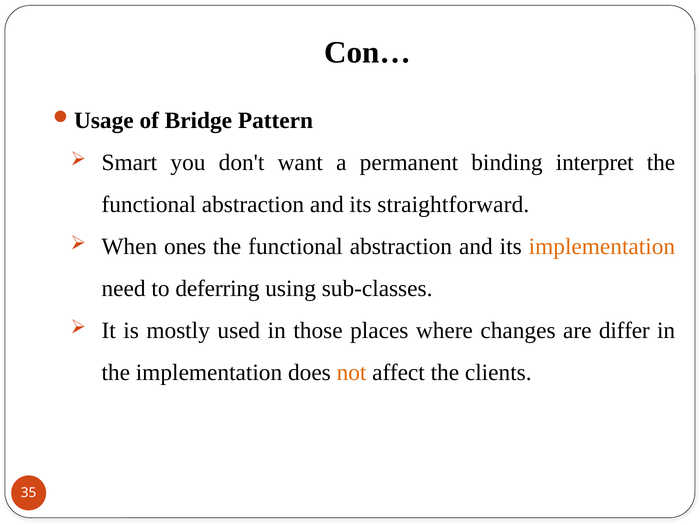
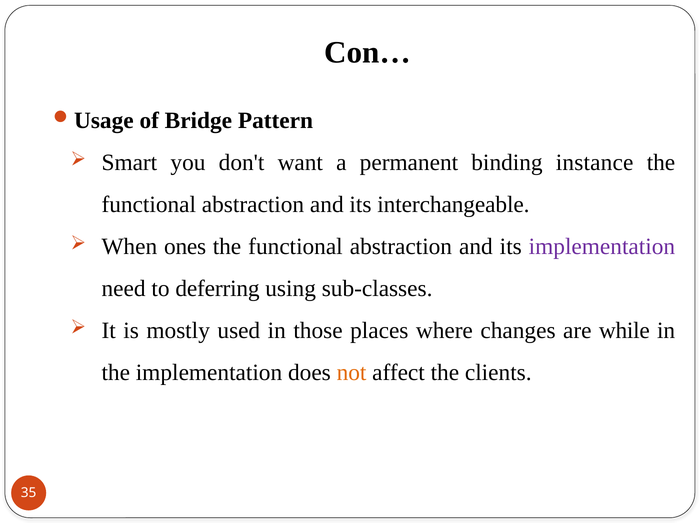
interpret: interpret -> instance
straightforward: straightforward -> interchangeable
implementation at (602, 247) colour: orange -> purple
differ: differ -> while
